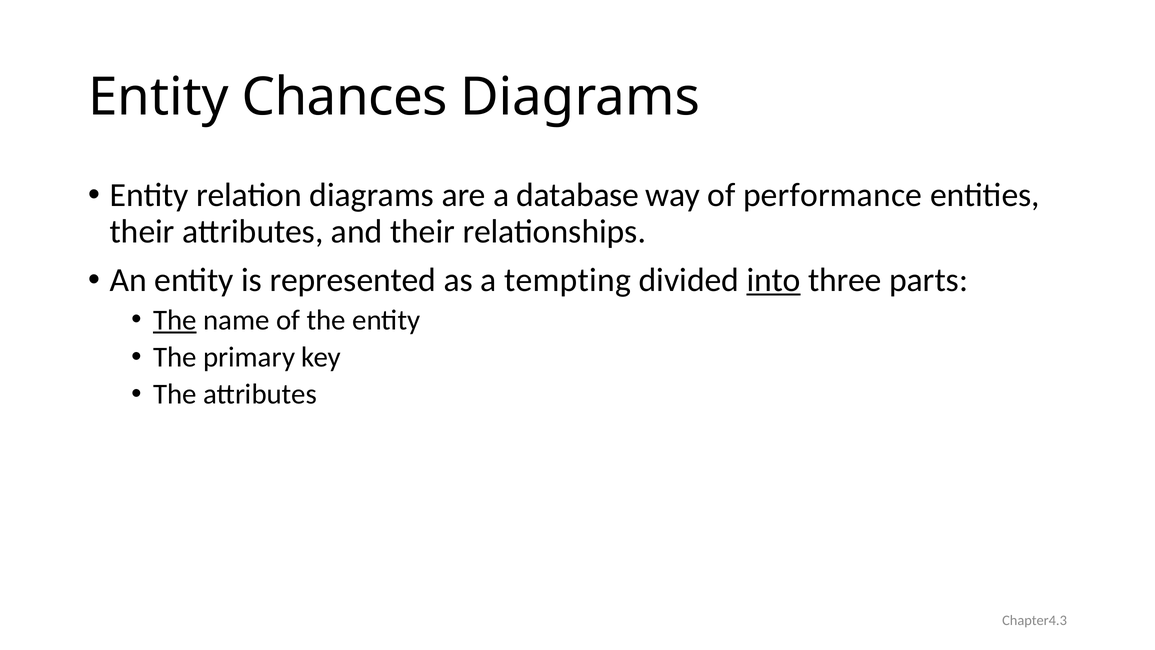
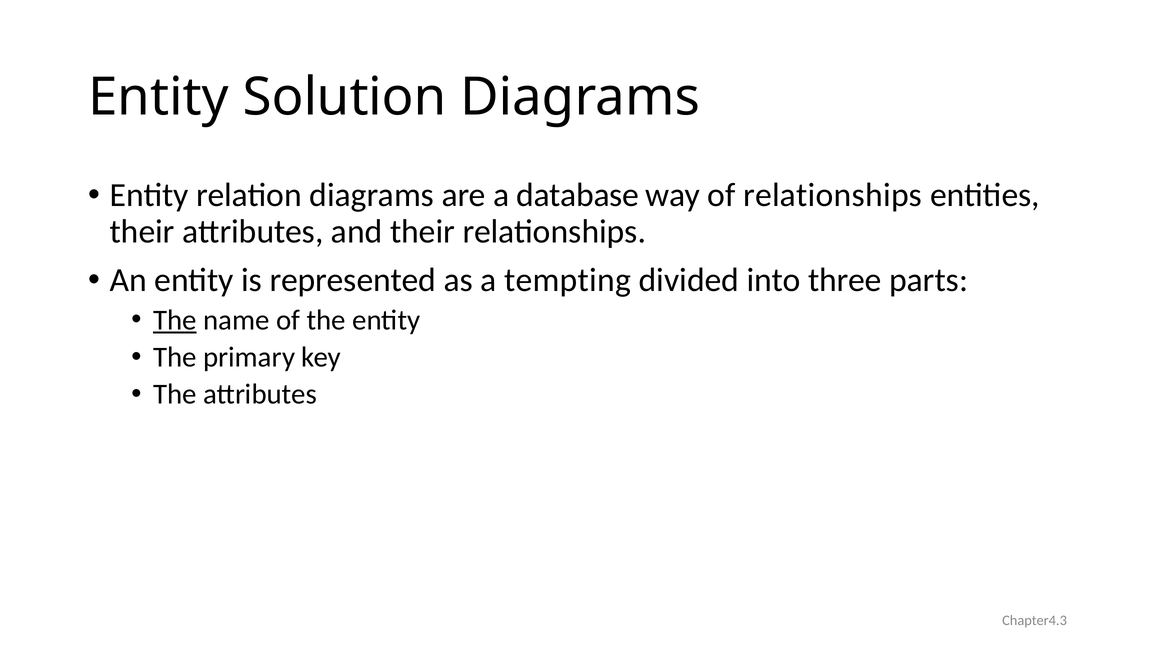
Chances: Chances -> Solution
of performance: performance -> relationships
into underline: present -> none
